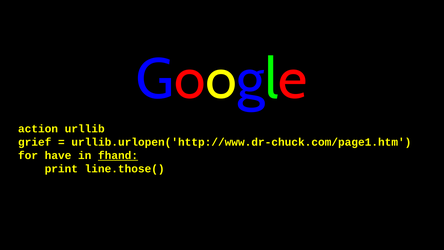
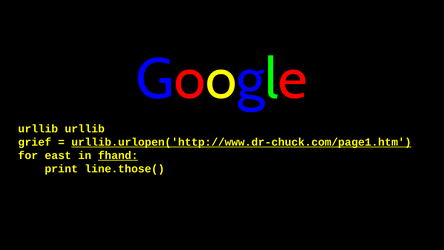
action at (38, 129): action -> urllib
urllib.urlopen('http://www.dr-chuck.com/page1.htm underline: none -> present
have: have -> east
